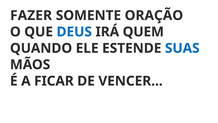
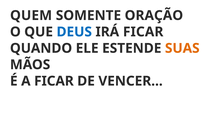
FAZER: FAZER -> QUEM
IRÁ QUEM: QUEM -> FICAR
SUAS colour: blue -> orange
